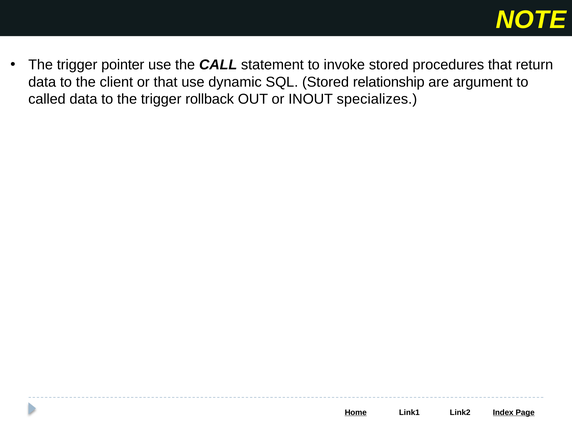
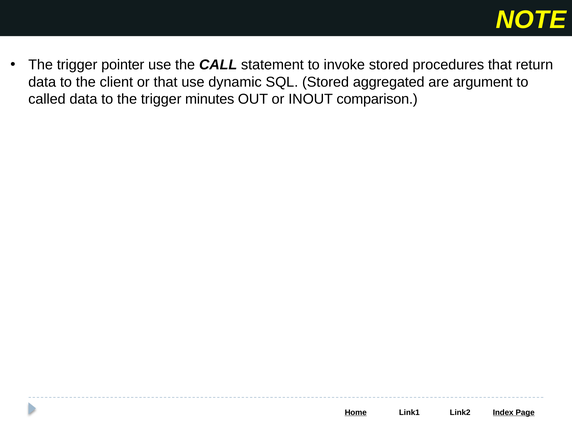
relationship: relationship -> aggregated
rollback: rollback -> minutes
specializes: specializes -> comparison
